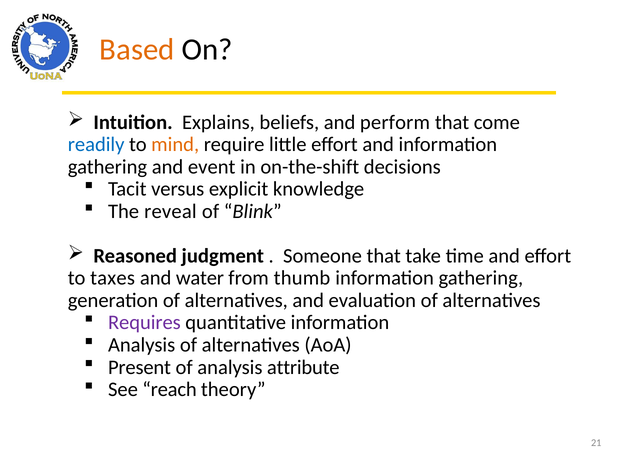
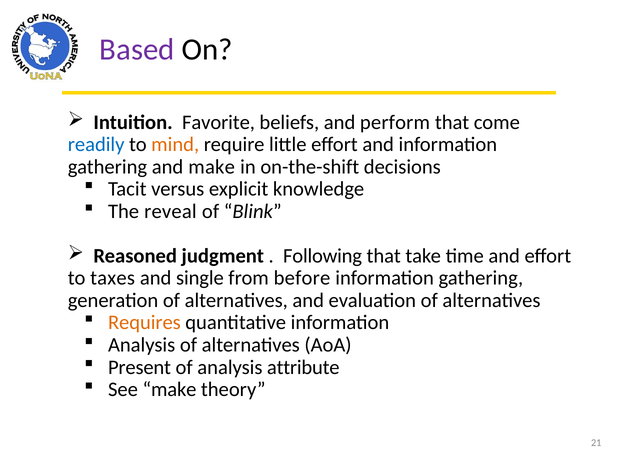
Based colour: orange -> purple
Explains: Explains -> Favorite
and event: event -> make
Someone: Someone -> Following
water: water -> single
thumb: thumb -> before
Requires colour: purple -> orange
See reach: reach -> make
